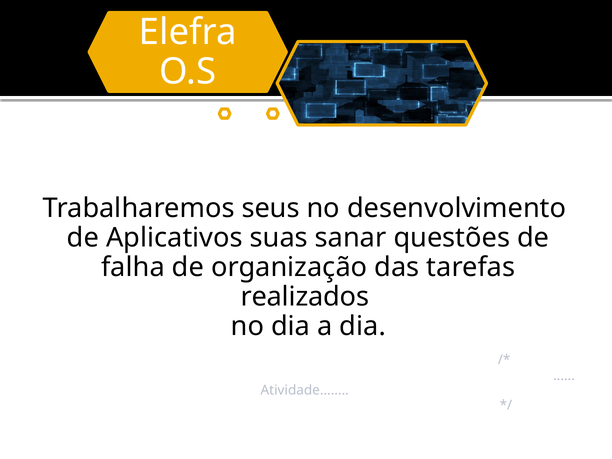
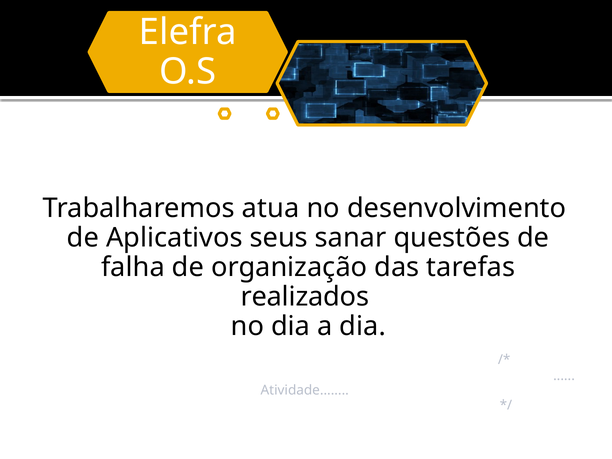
seus: seus -> atua
suas: suas -> seus
